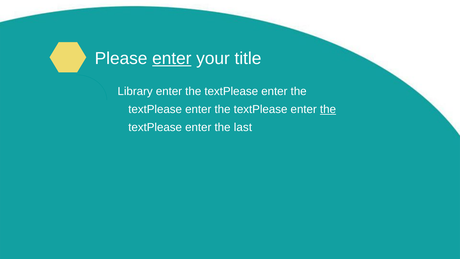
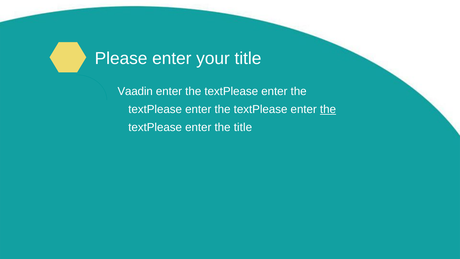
enter at (172, 58) underline: present -> none
Library: Library -> Vaadin
the last: last -> title
